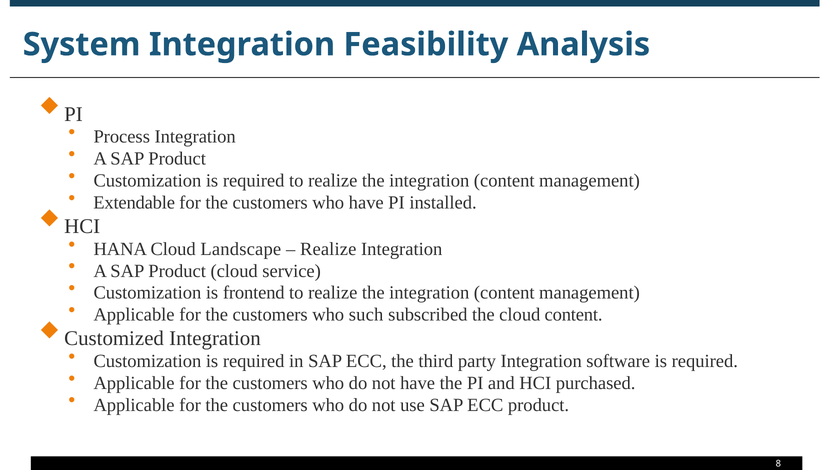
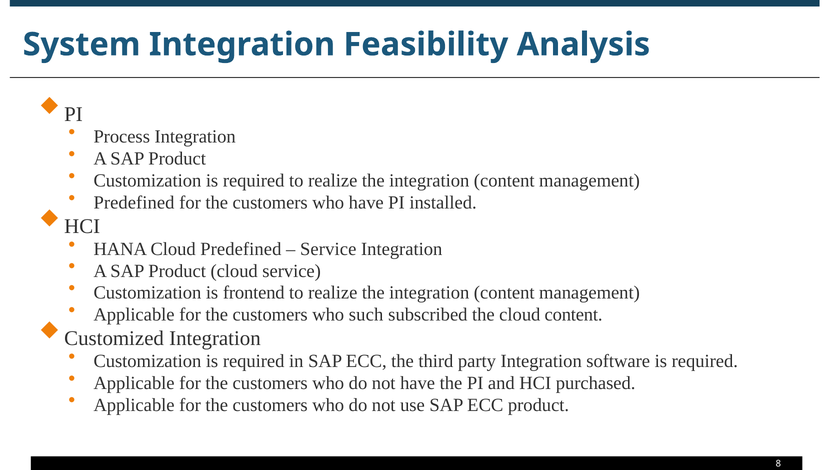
Extendable at (134, 203): Extendable -> Predefined
Cloud Landscape: Landscape -> Predefined
Realize at (328, 249): Realize -> Service
